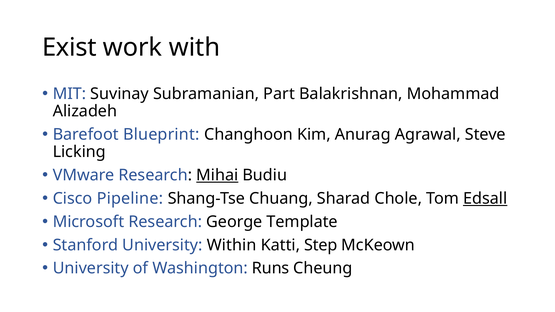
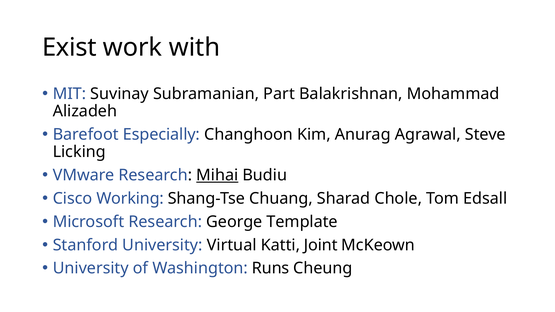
Blueprint: Blueprint -> Especially
Pipeline: Pipeline -> Working
Edsall underline: present -> none
Within: Within -> Virtual
Step: Step -> Joint
